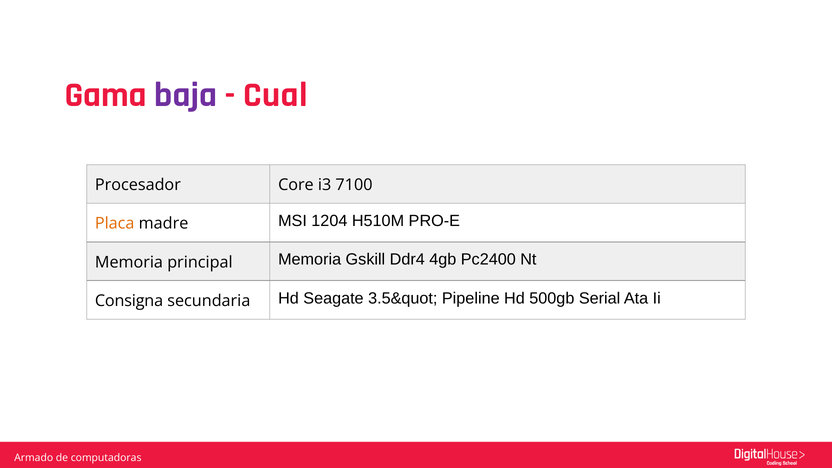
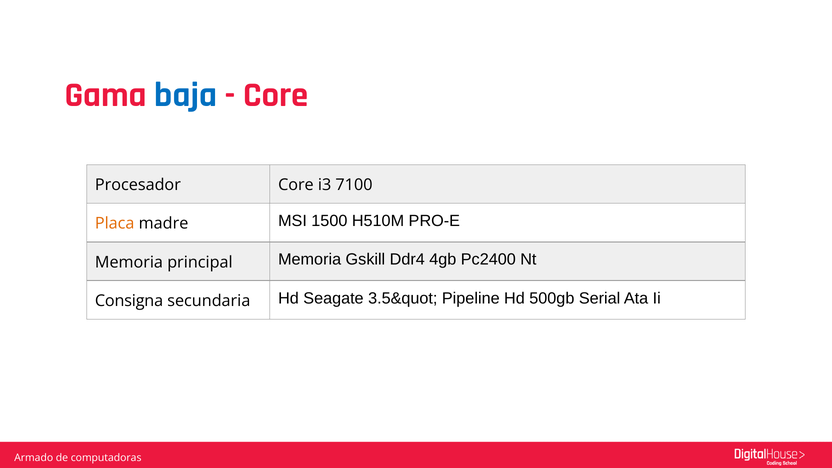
baja colour: purple -> blue
Cual at (276, 95): Cual -> Core
1204: 1204 -> 1500
